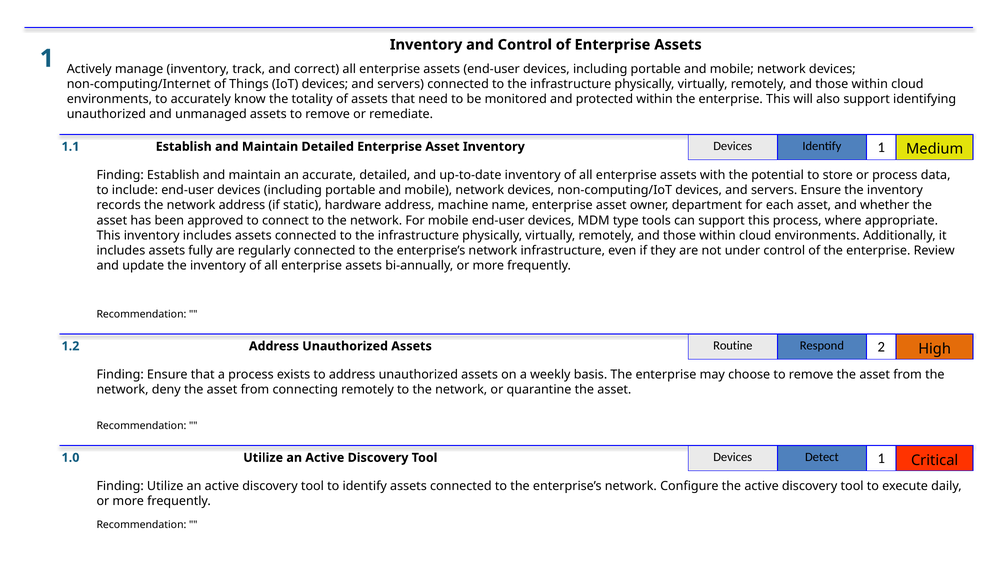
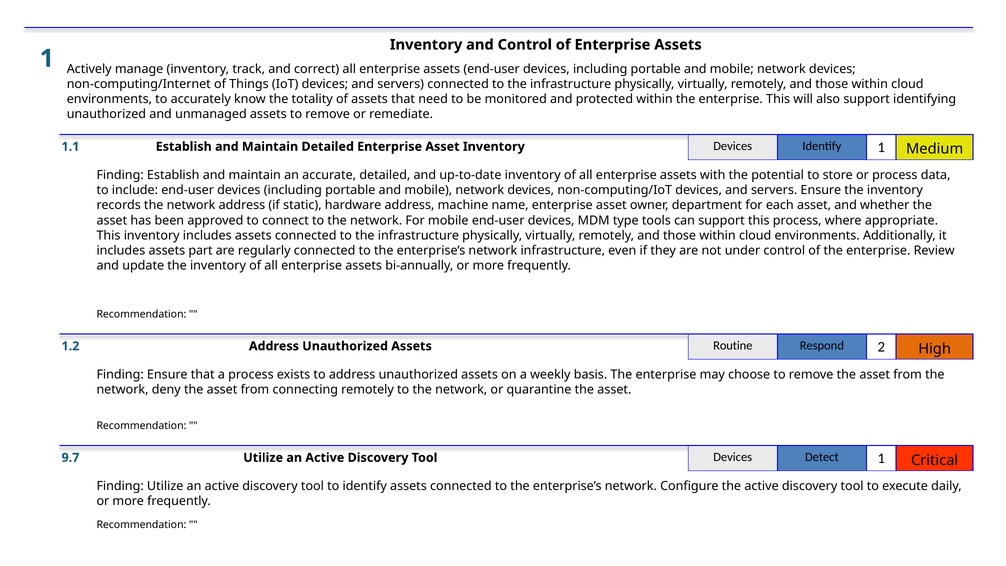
fully: fully -> part
1.0: 1.0 -> 9.7
